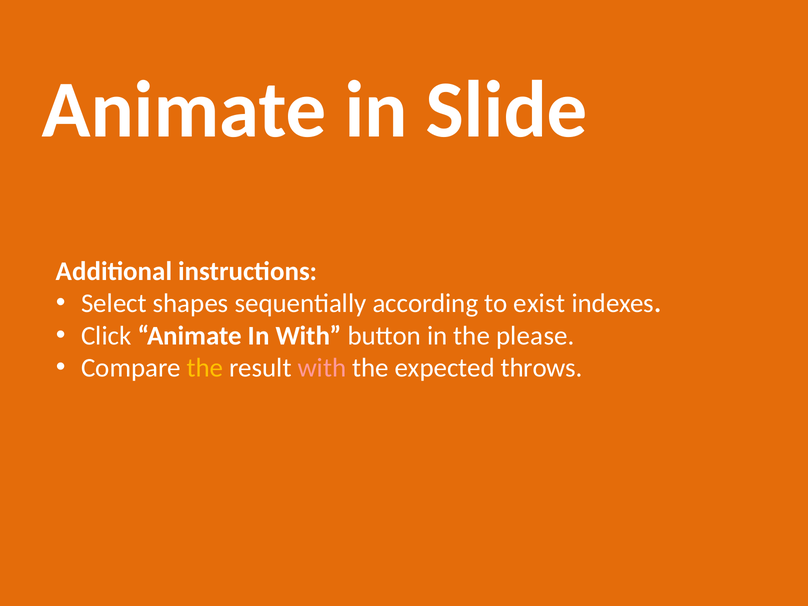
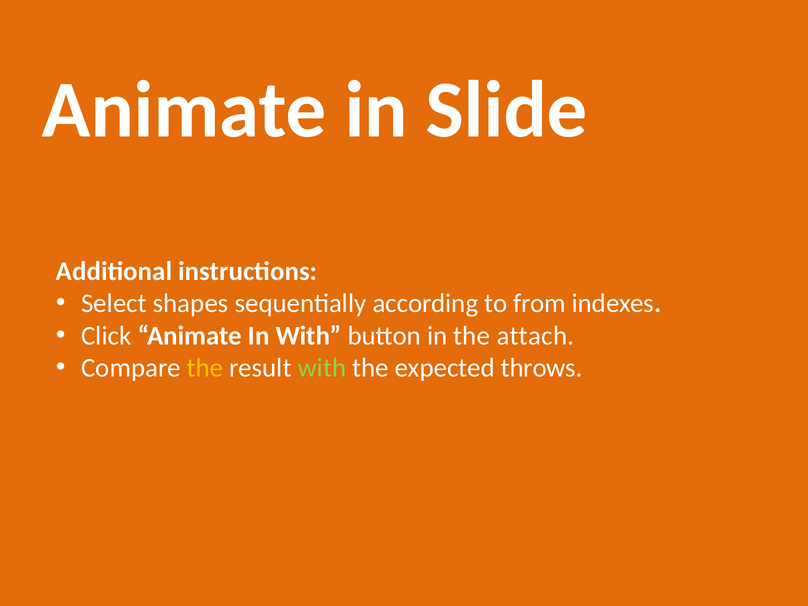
exist: exist -> from
please: please -> attach
with at (322, 368) colour: pink -> light green
